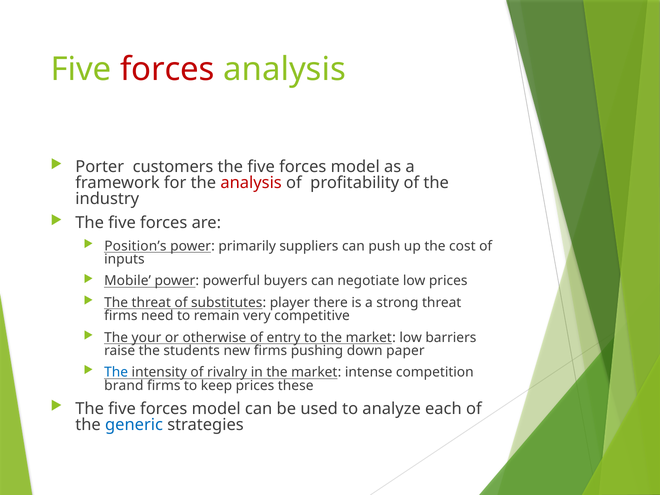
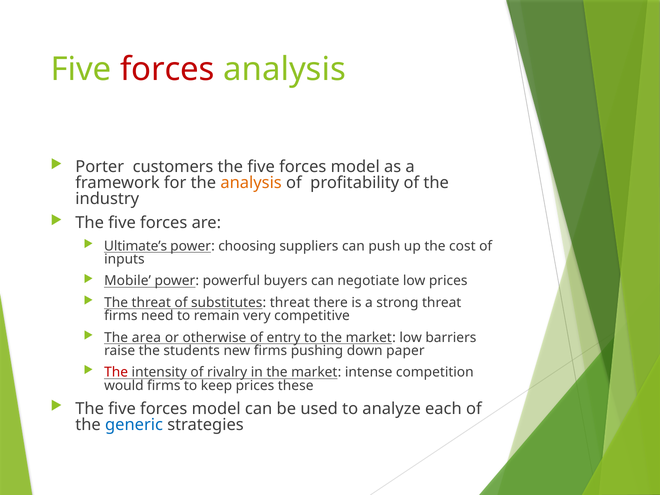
analysis at (251, 183) colour: red -> orange
Position’s: Position’s -> Ultimate’s
primarily: primarily -> choosing
substitutes player: player -> threat
your: your -> area
The at (116, 372) colour: blue -> red
brand: brand -> would
